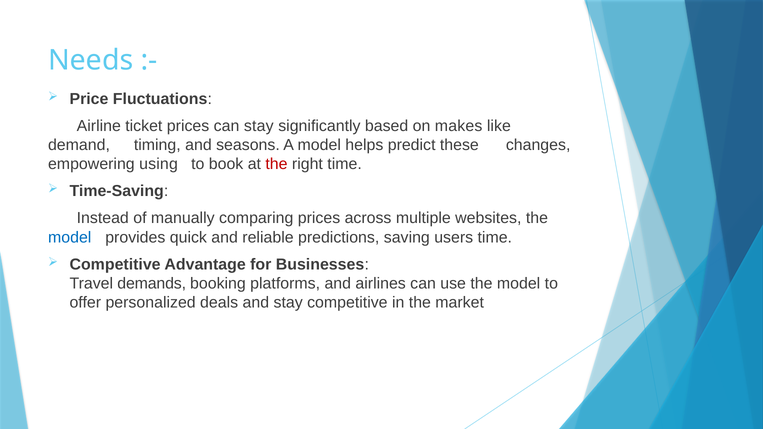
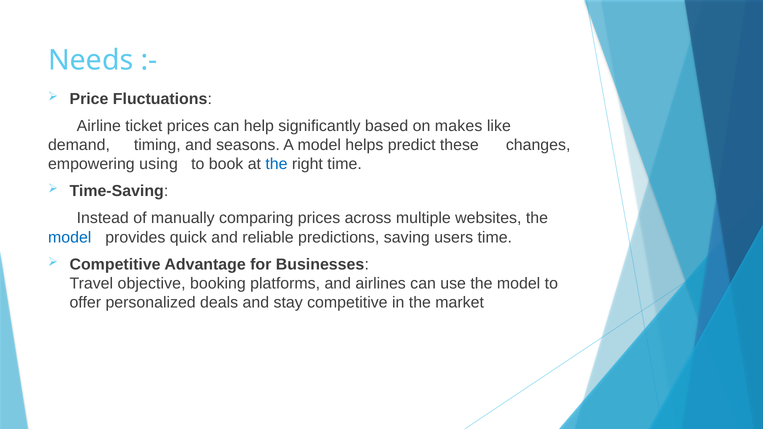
can stay: stay -> help
the at (276, 164) colour: red -> blue
demands: demands -> objective
